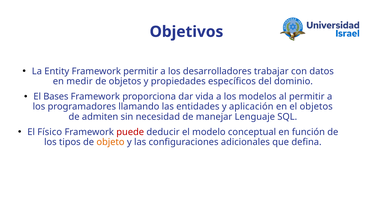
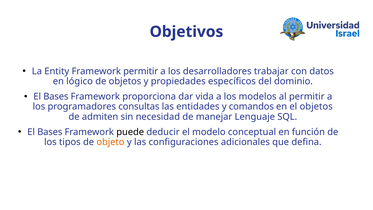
medir: medir -> lógico
llamando: llamando -> consultas
aplicación: aplicación -> comandos
Físico at (50, 132): Físico -> Bases
puede colour: red -> black
